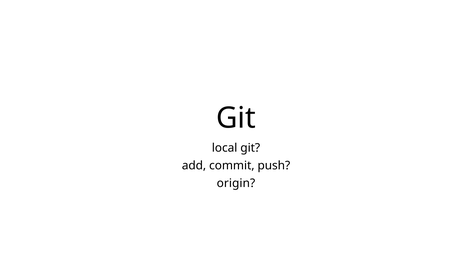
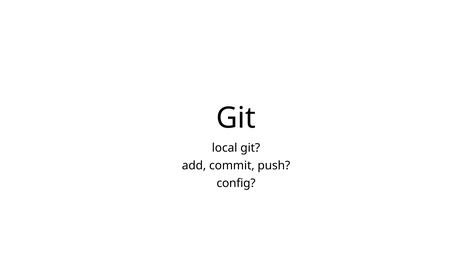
origin: origin -> config
